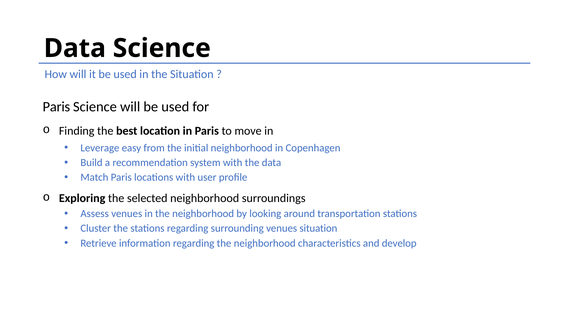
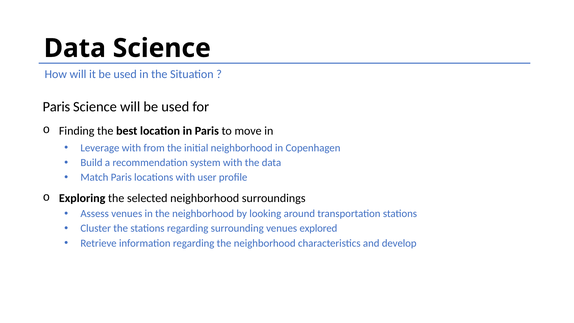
Leverage easy: easy -> with
venues situation: situation -> explored
